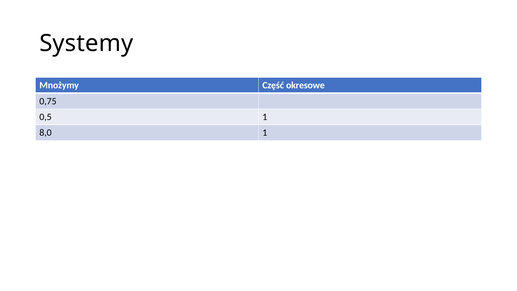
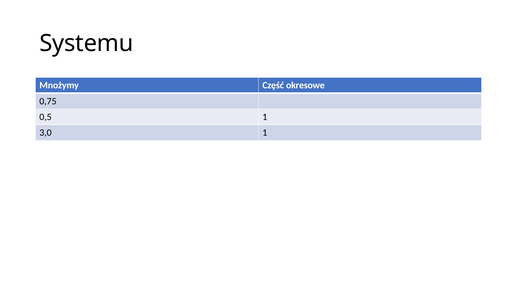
Systemy: Systemy -> Systemu
8,0: 8,0 -> 3,0
